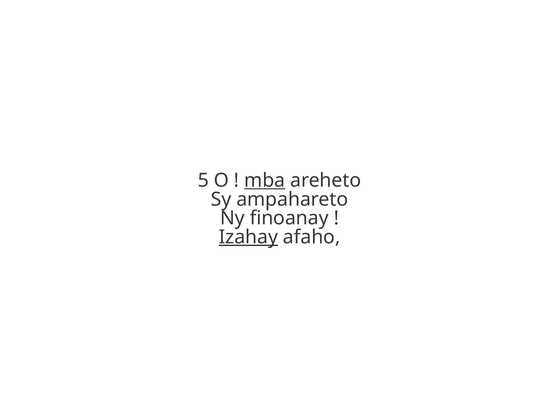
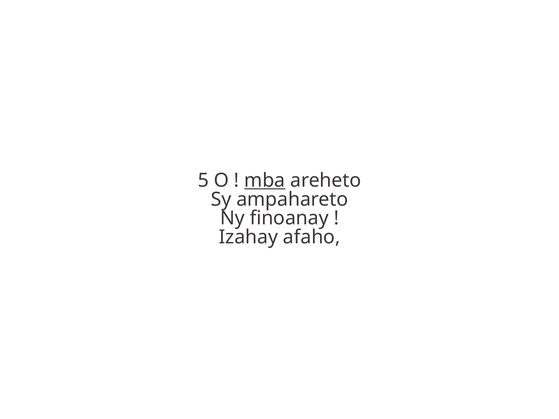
Izahay underline: present -> none
